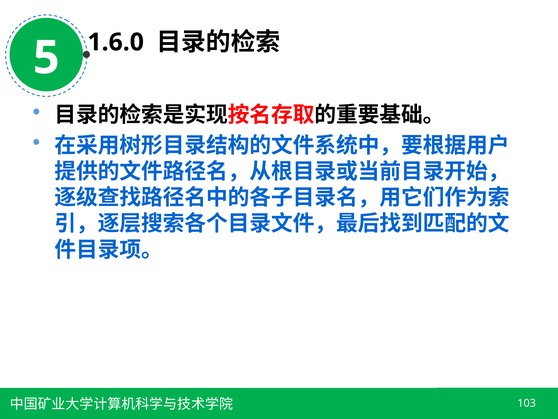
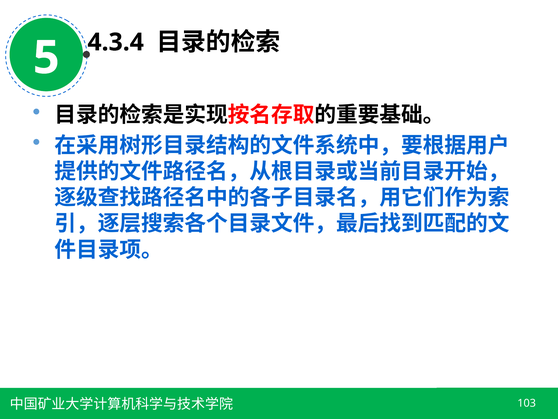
1.6.0: 1.6.0 -> 4.3.4
